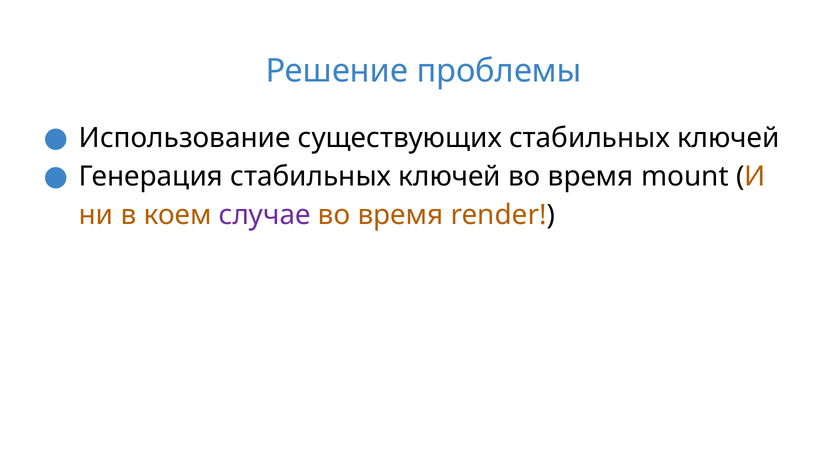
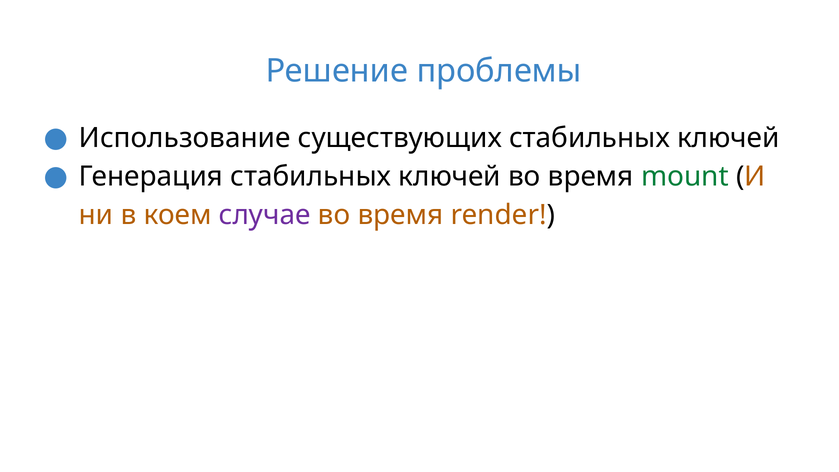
mount colour: black -> green
